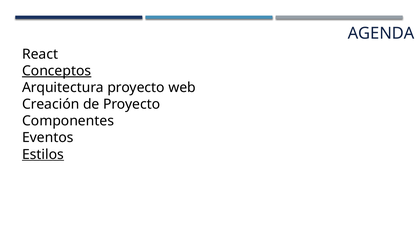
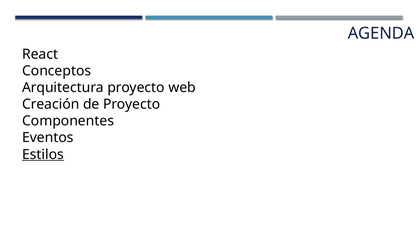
Conceptos underline: present -> none
